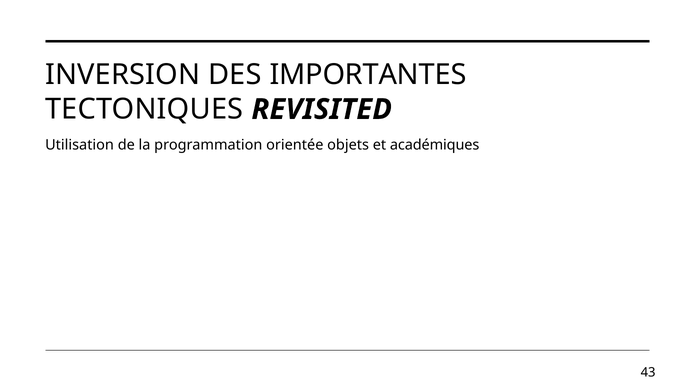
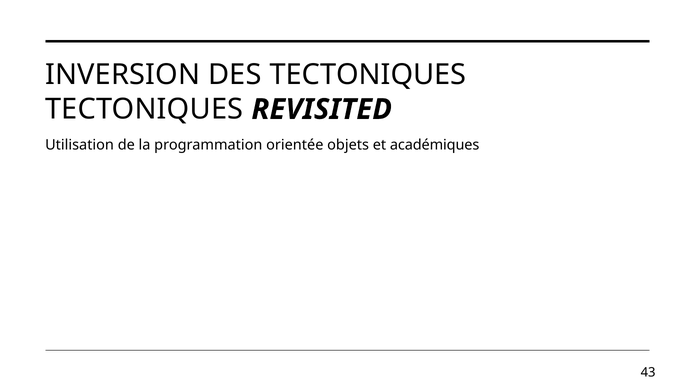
DES IMPORTANTES: IMPORTANTES -> TECTONIQUES
